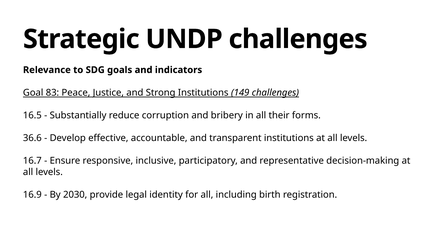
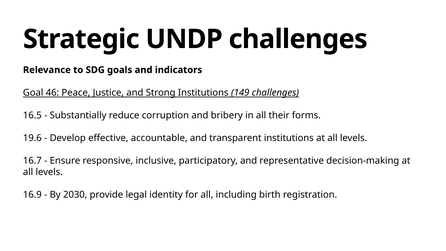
83: 83 -> 46
36.6: 36.6 -> 19.6
